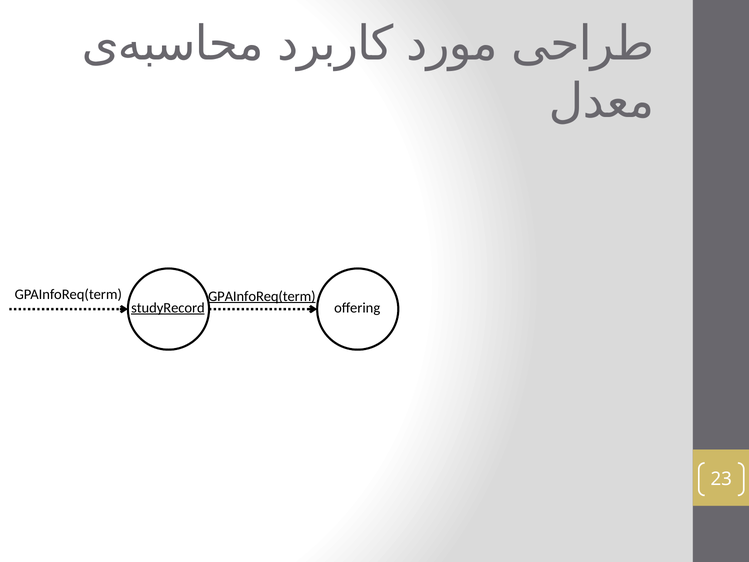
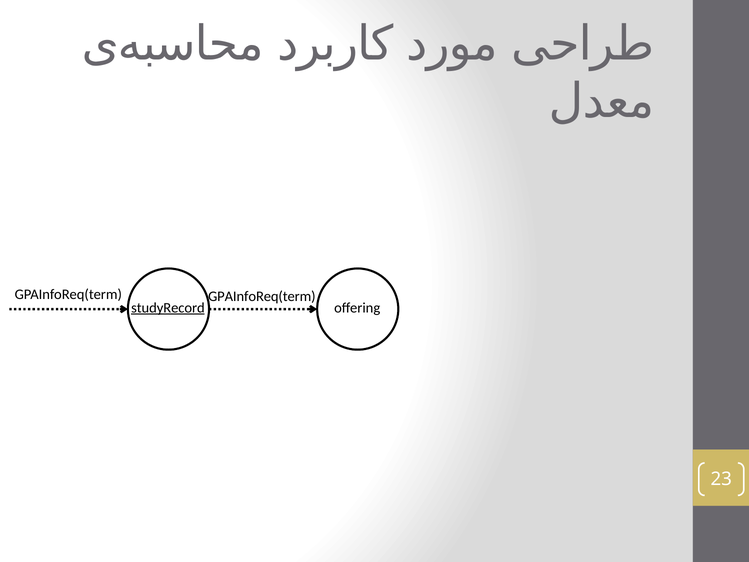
GPAInfoReq(term at (262, 296) underline: present -> none
